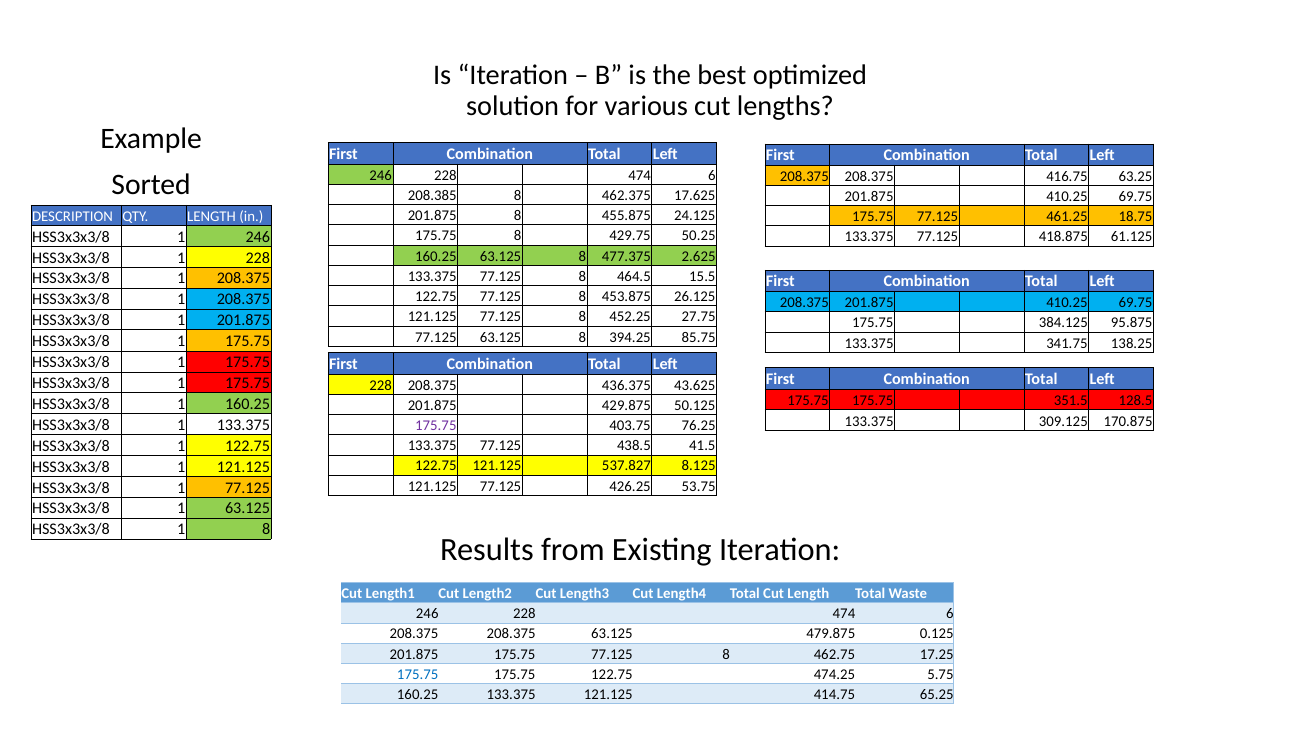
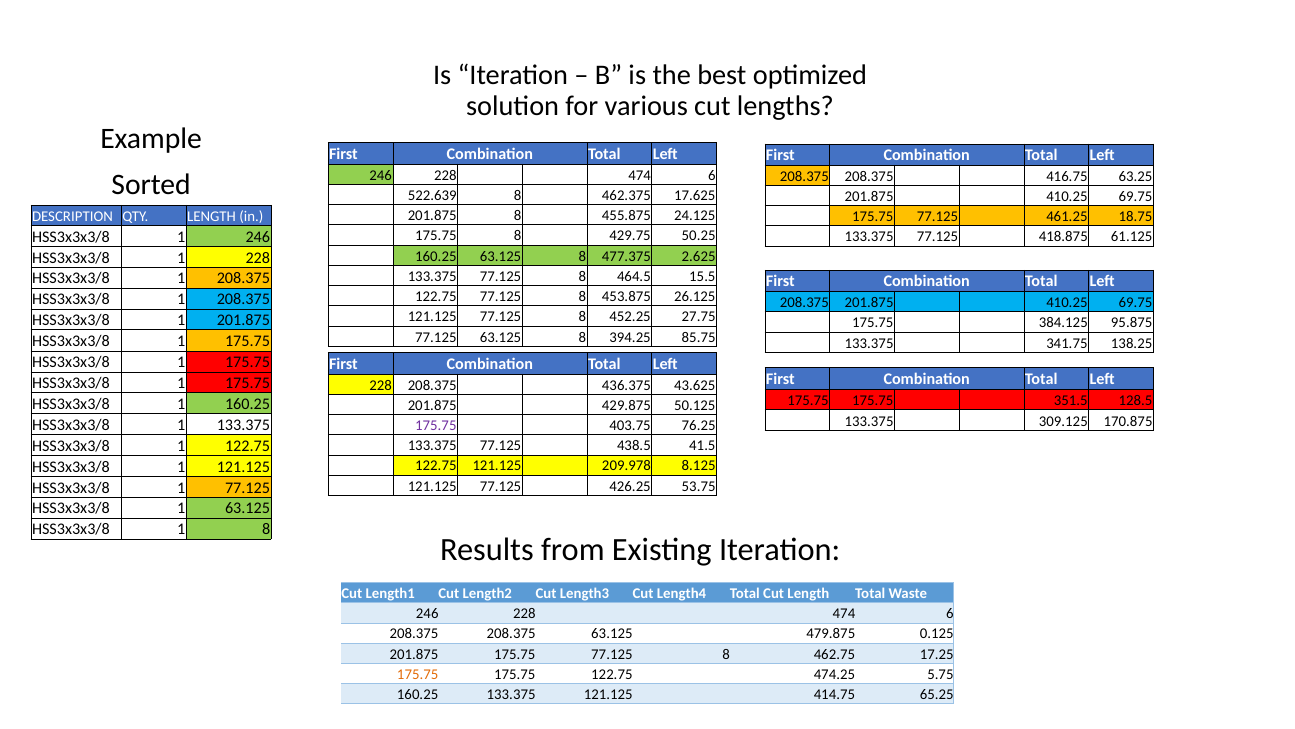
208.385: 208.385 -> 522.639
537.827: 537.827 -> 209.978
175.75 at (418, 674) colour: blue -> orange
